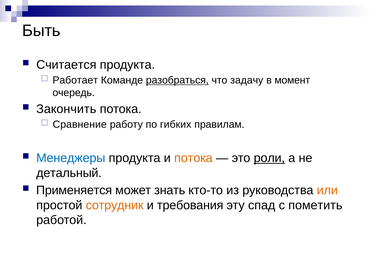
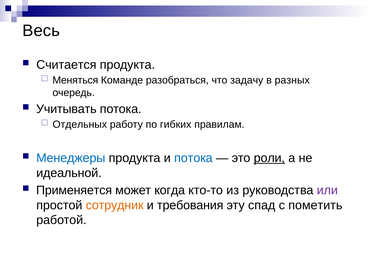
Быть: Быть -> Весь
Работает: Работает -> Меняться
разобраться underline: present -> none
момент: момент -> разных
Закончить: Закончить -> Учитывать
Сравнение: Сравнение -> Отдельных
потока at (193, 158) colour: orange -> blue
детальный: детальный -> идеальной
знать: знать -> когда
или colour: orange -> purple
